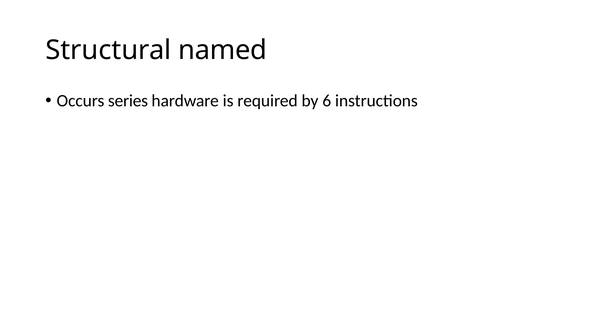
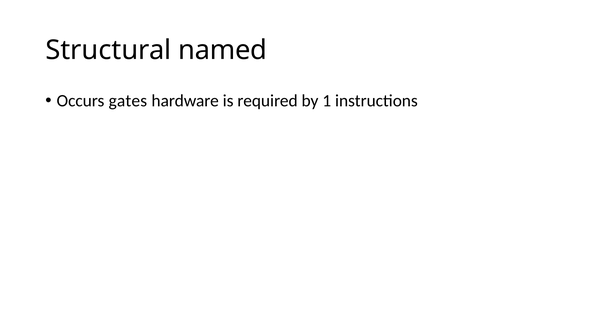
series: series -> gates
6: 6 -> 1
